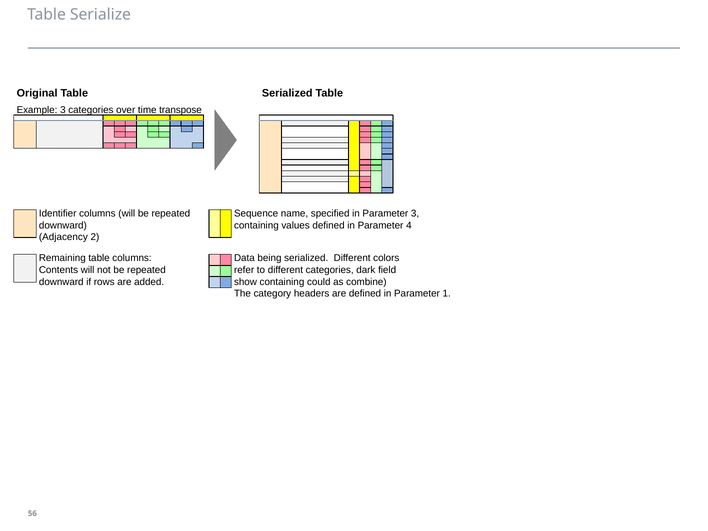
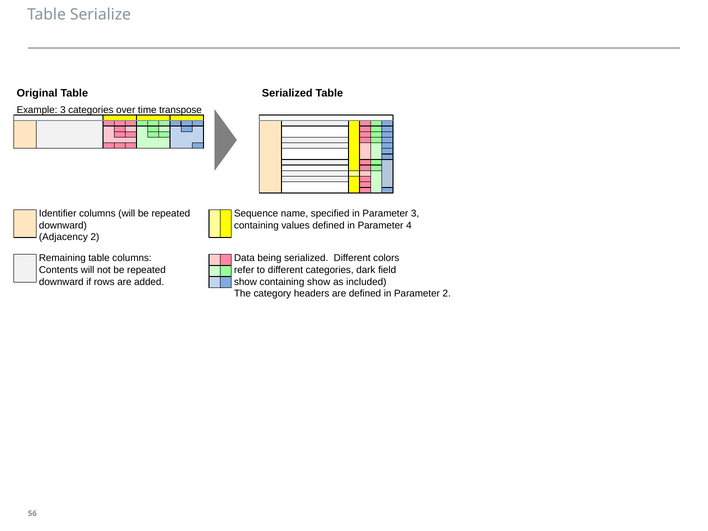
containing could: could -> show
combine: combine -> included
Parameter 1: 1 -> 2
